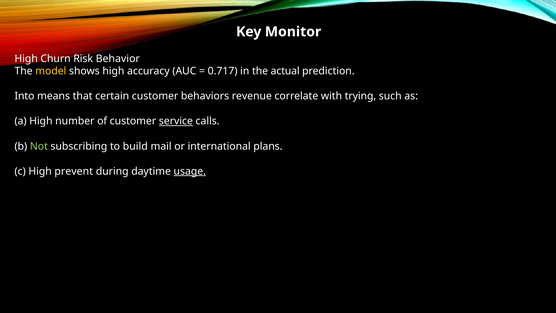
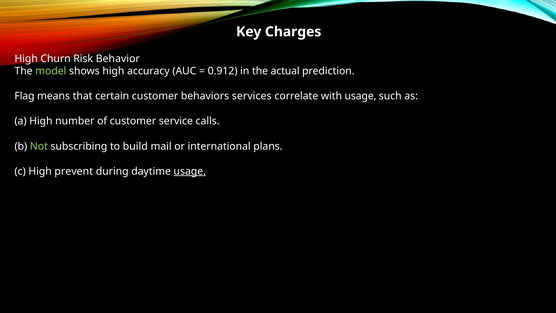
Monitor: Monitor -> Charges
model colour: yellow -> light green
0.717: 0.717 -> 0.912
Into: Into -> Flag
revenue: revenue -> services
with trying: trying -> usage
service underline: present -> none
